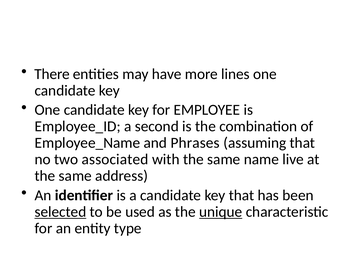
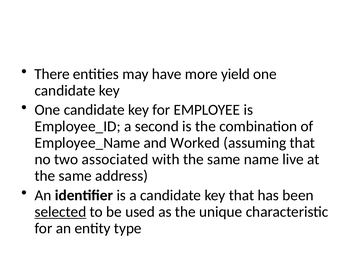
lines: lines -> yield
Phrases: Phrases -> Worked
unique underline: present -> none
